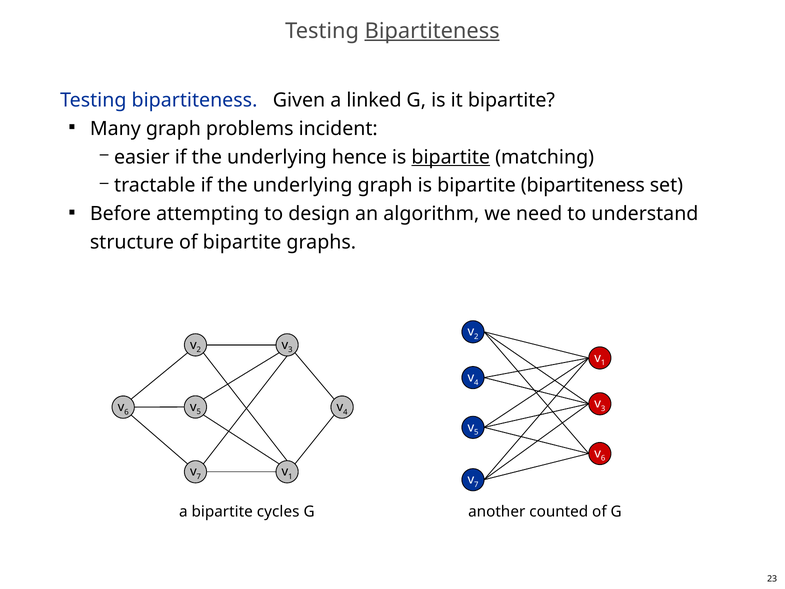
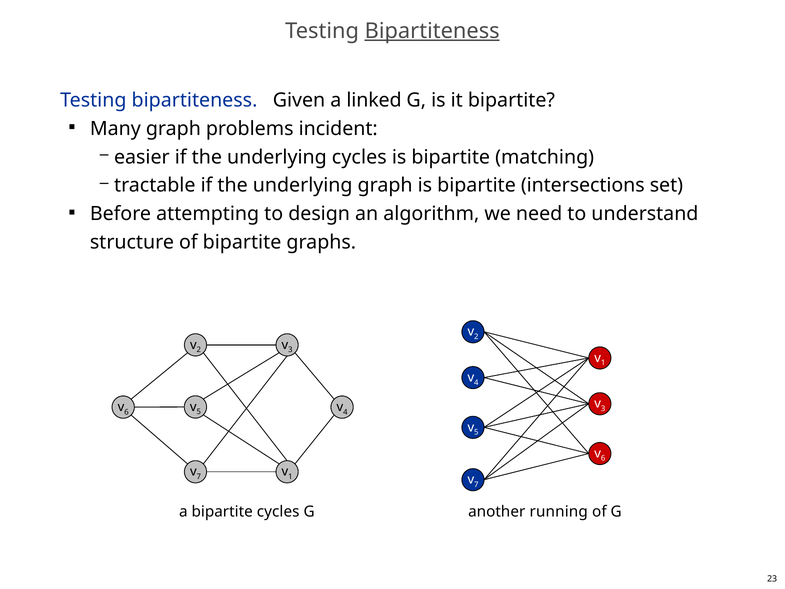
underlying hence: hence -> cycles
bipartite at (451, 157) underline: present -> none
bipartite bipartiteness: bipartiteness -> intersections
counted: counted -> running
